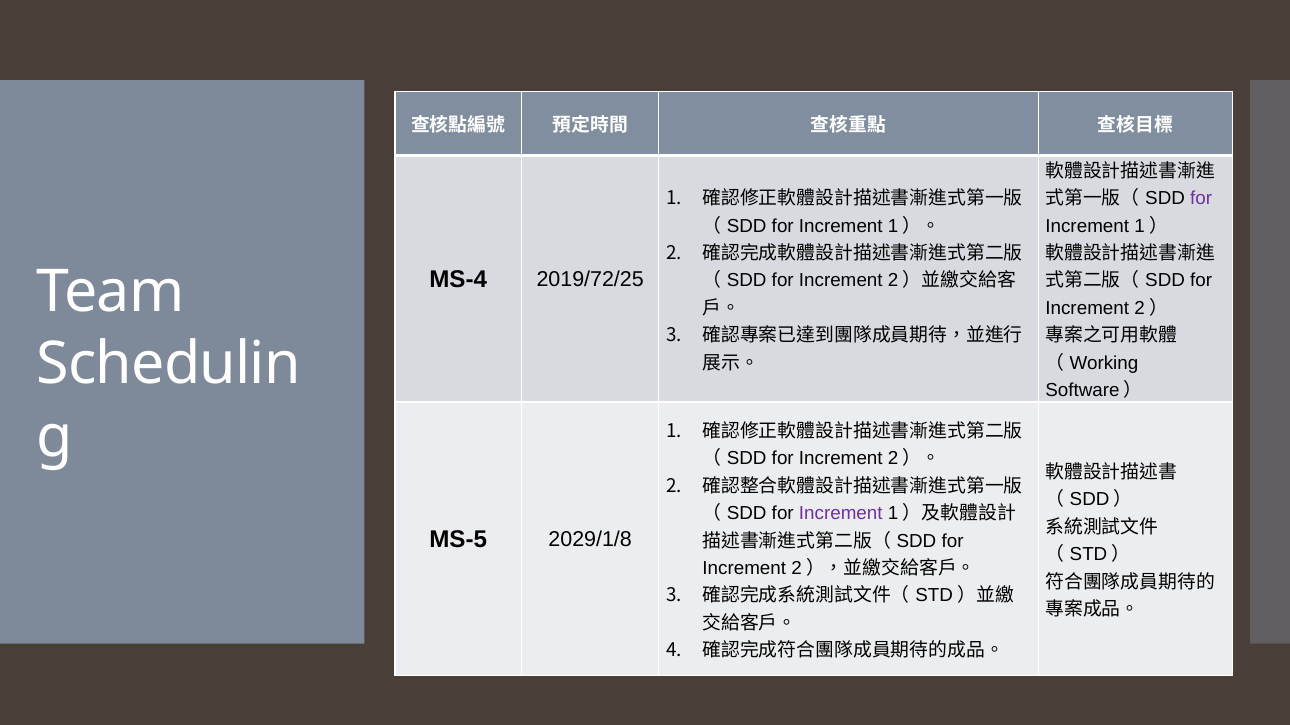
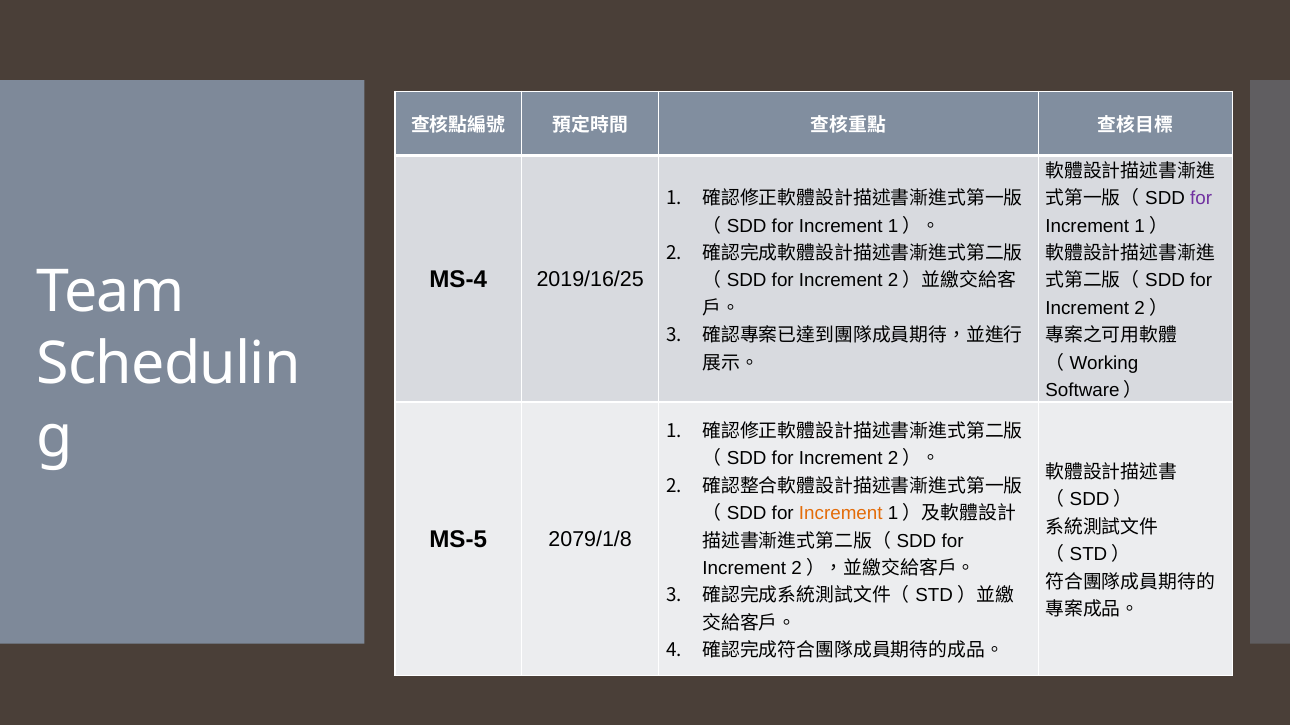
2019/72/25: 2019/72/25 -> 2019/16/25
Increment at (841, 514) colour: purple -> orange
2029/1/8: 2029/1/8 -> 2079/1/8
